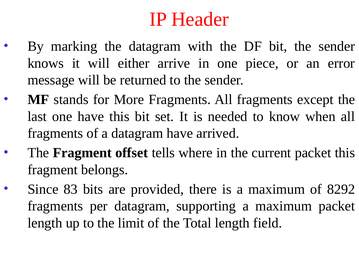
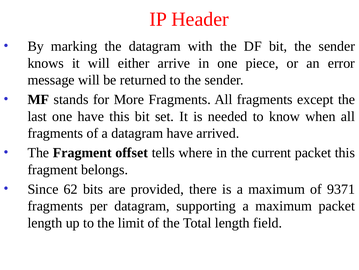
83: 83 -> 62
8292: 8292 -> 9371
